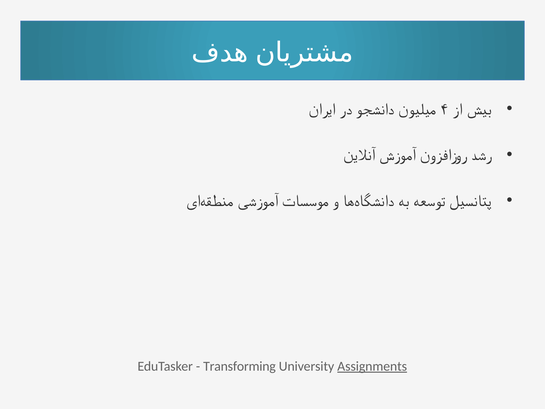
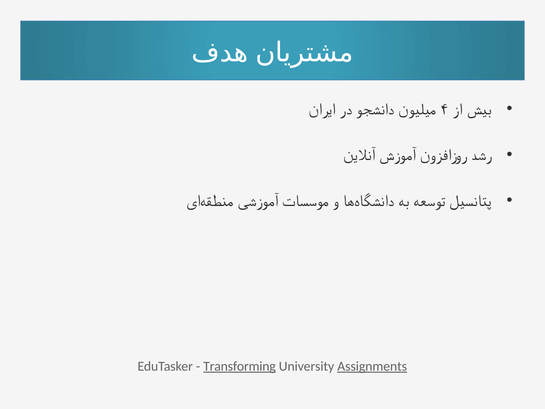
Transforming underline: none -> present
